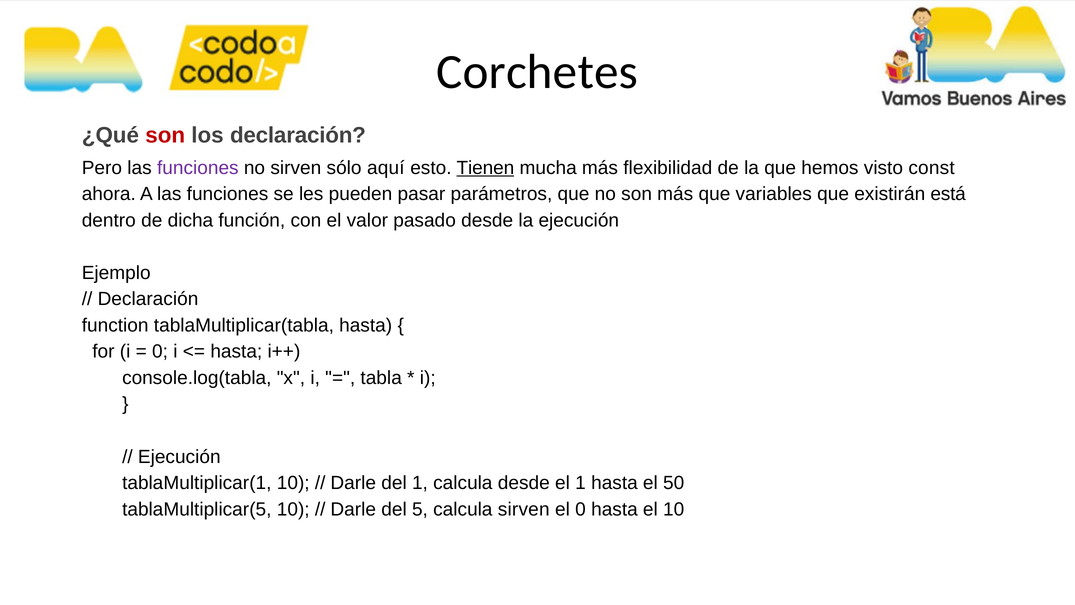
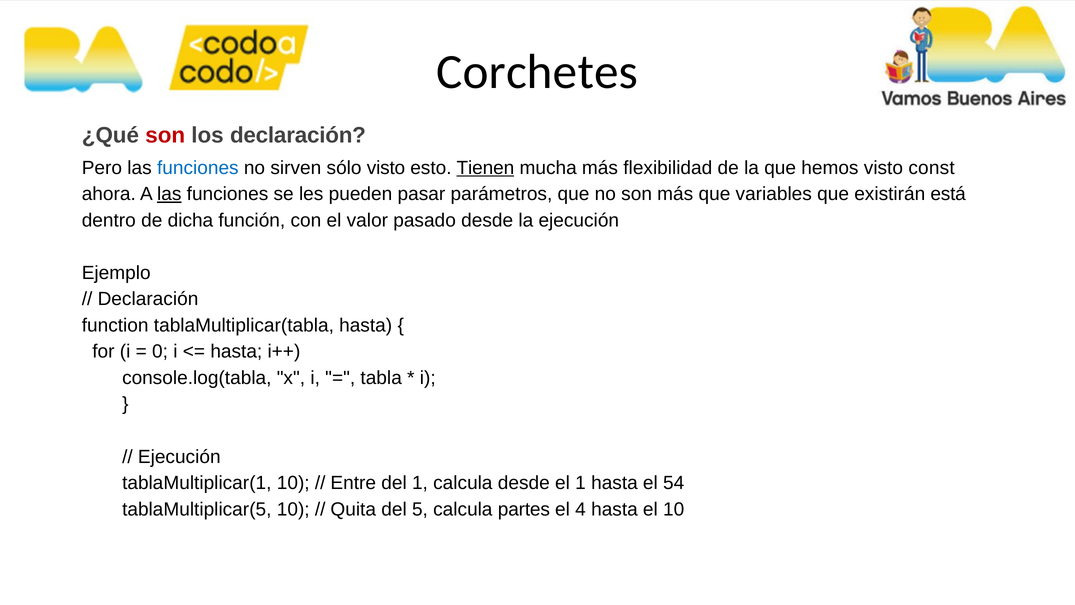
funciones at (198, 168) colour: purple -> blue
sólo aquí: aquí -> visto
las at (169, 194) underline: none -> present
Darle at (353, 483): Darle -> Entre
50: 50 -> 54
Darle at (353, 509): Darle -> Quita
calcula sirven: sirven -> partes
el 0: 0 -> 4
